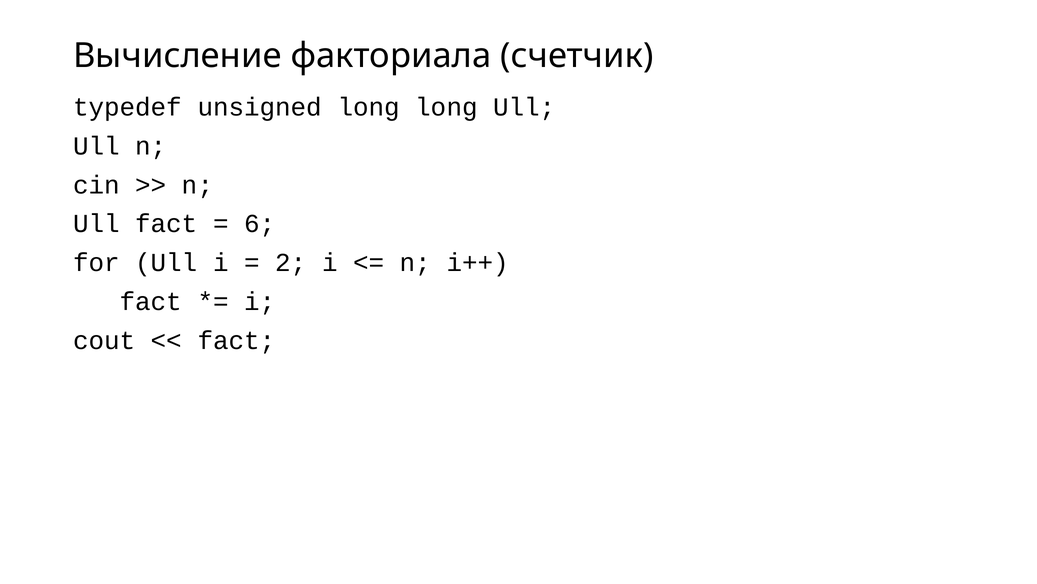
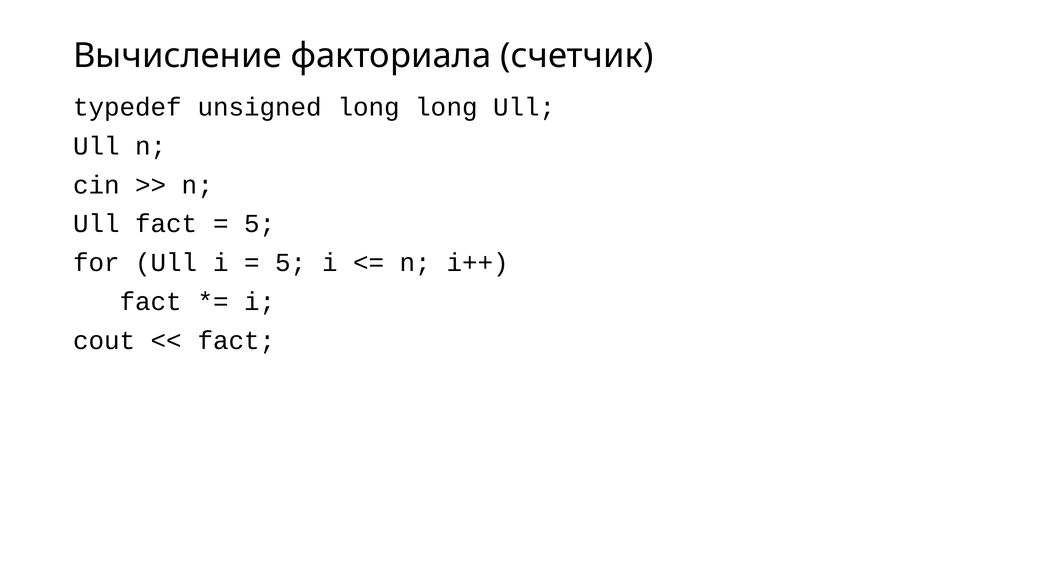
6 at (260, 224): 6 -> 5
2 at (291, 262): 2 -> 5
